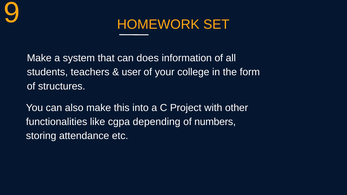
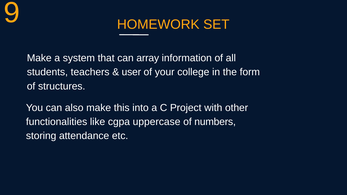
does: does -> array
depending: depending -> uppercase
